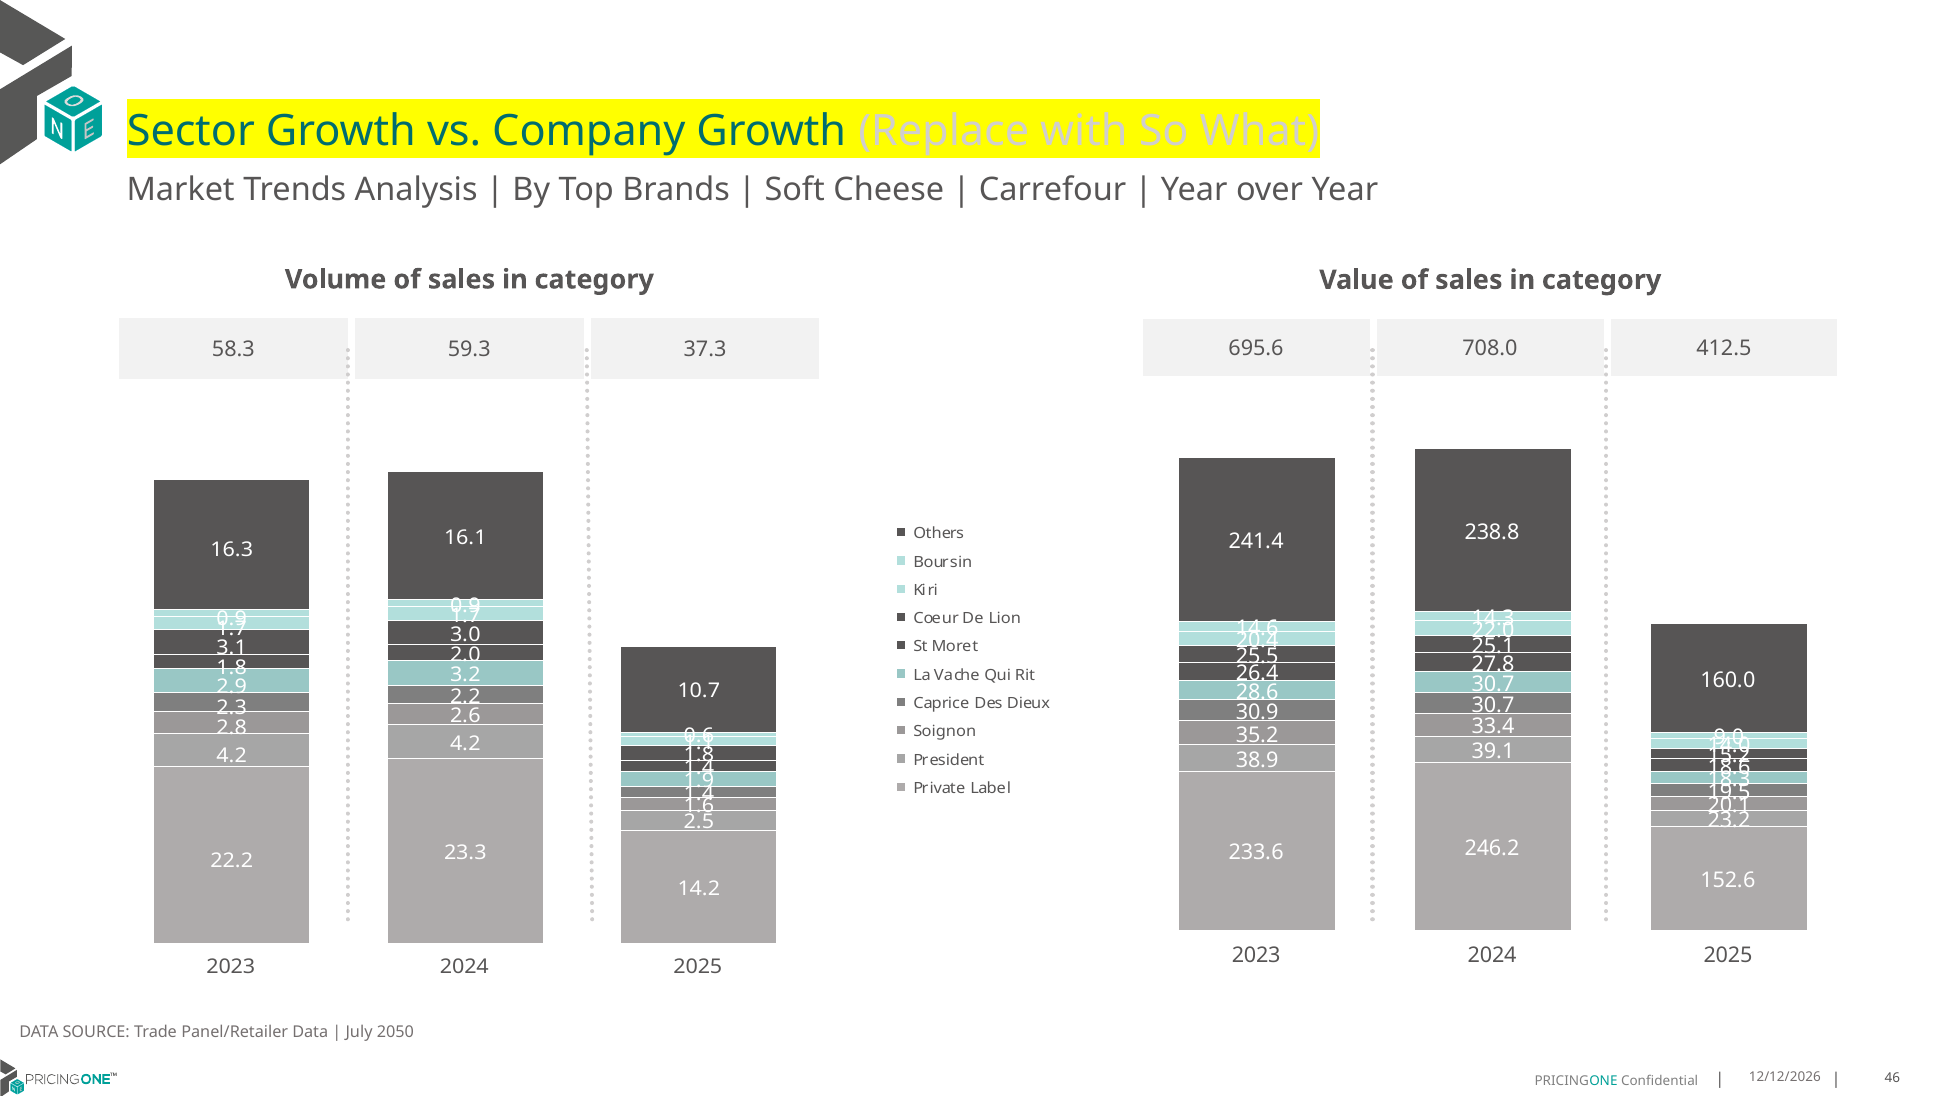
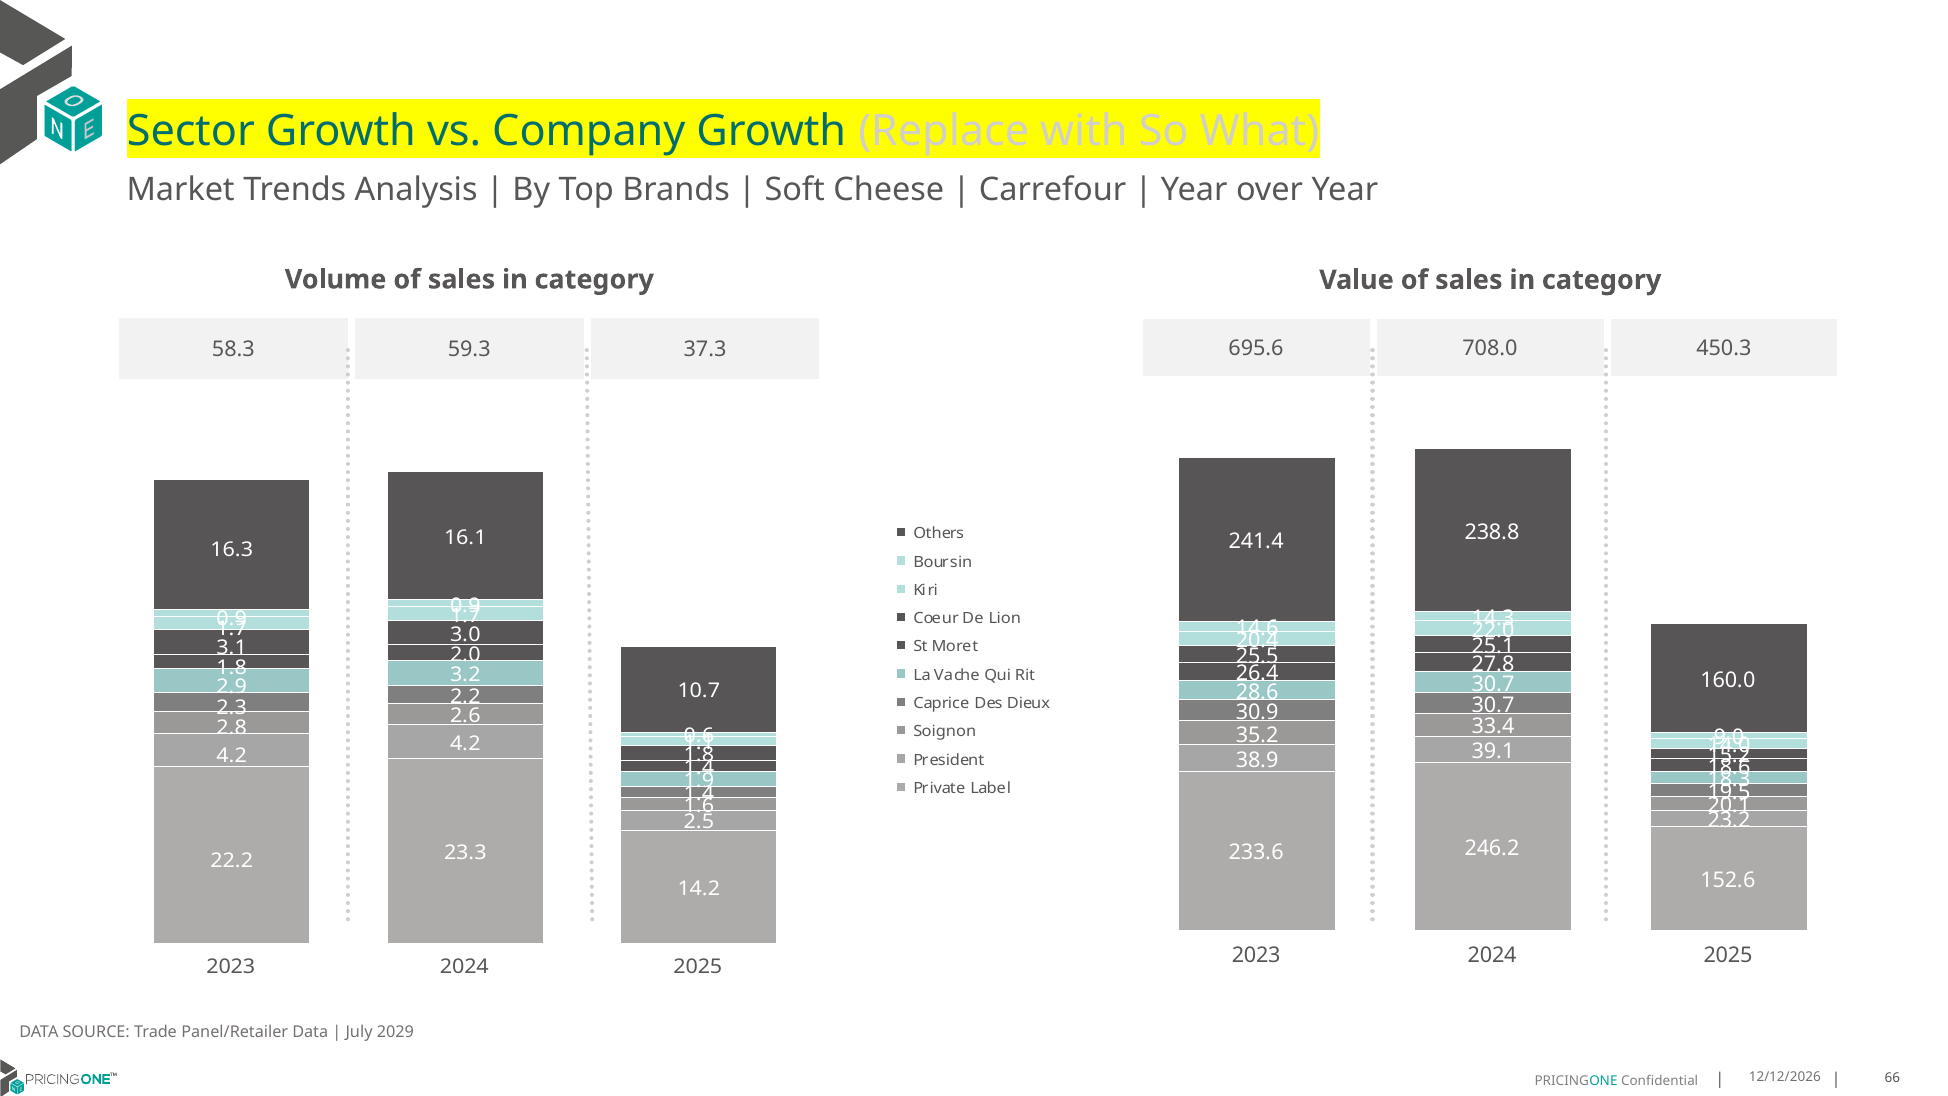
412.5: 412.5 -> 450.3
2050: 2050 -> 2029
46: 46 -> 66
